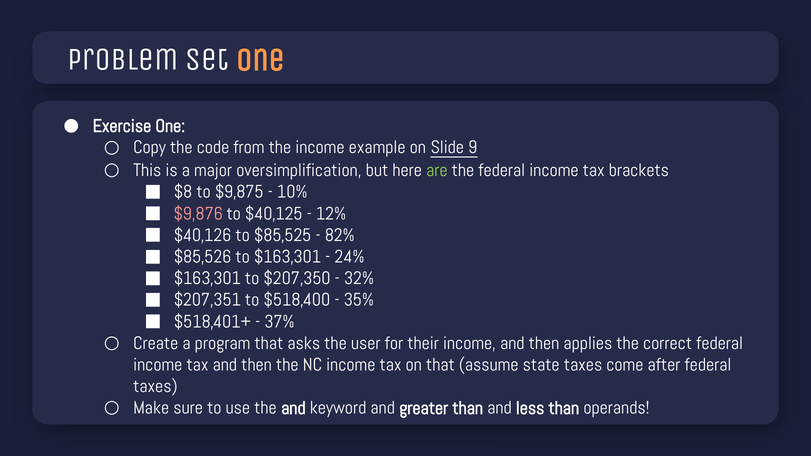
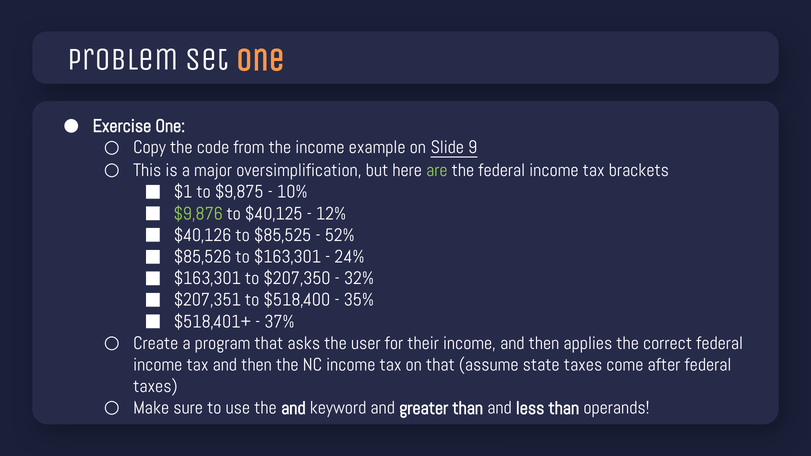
$8: $8 -> $1
$9,876 colour: pink -> light green
82%: 82% -> 52%
